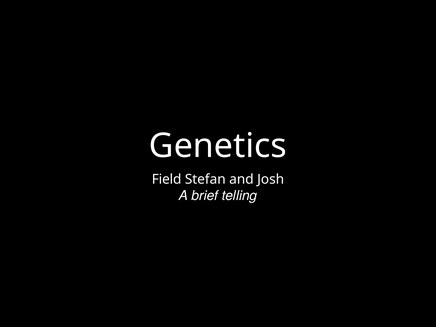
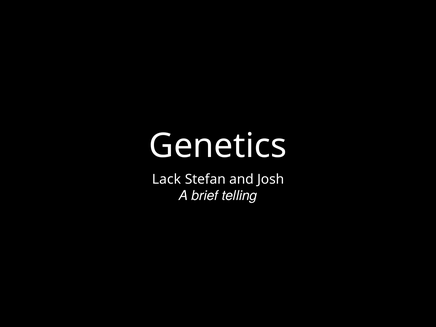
Field: Field -> Lack
